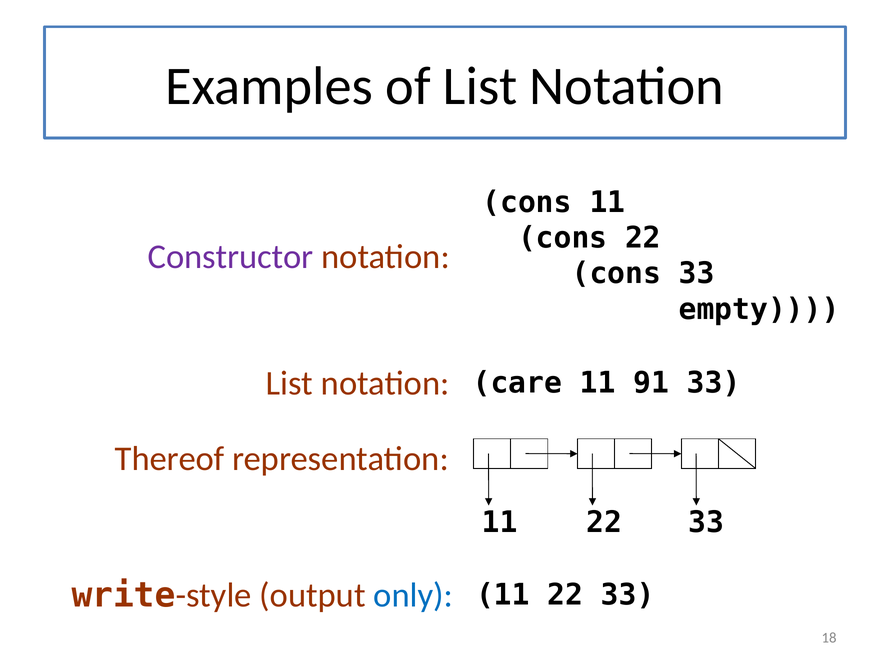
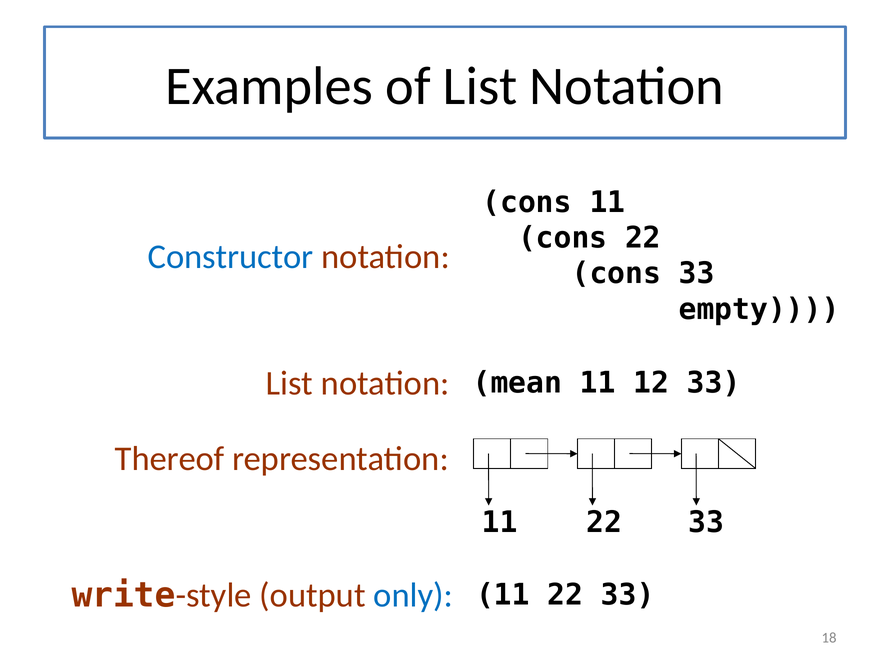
Constructor colour: purple -> blue
care: care -> mean
91: 91 -> 12
